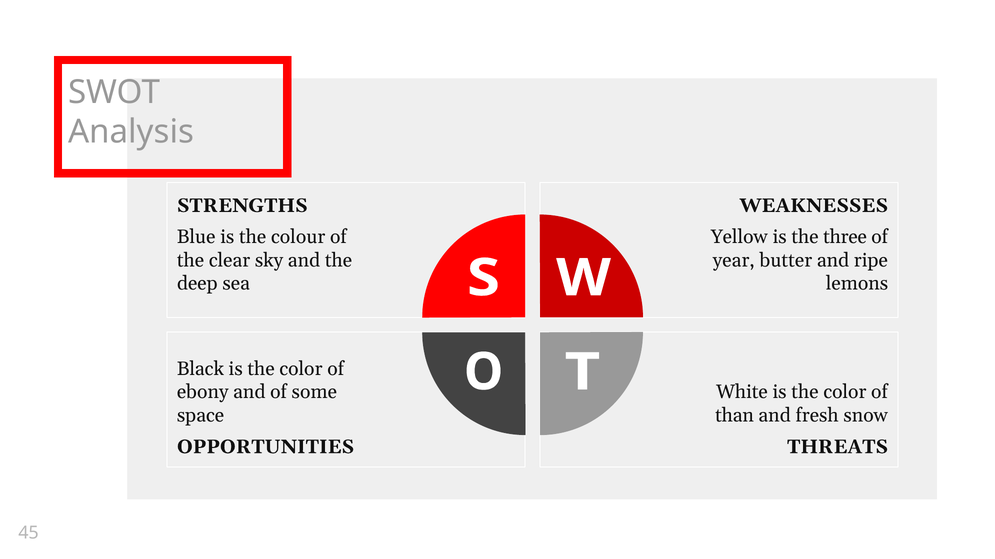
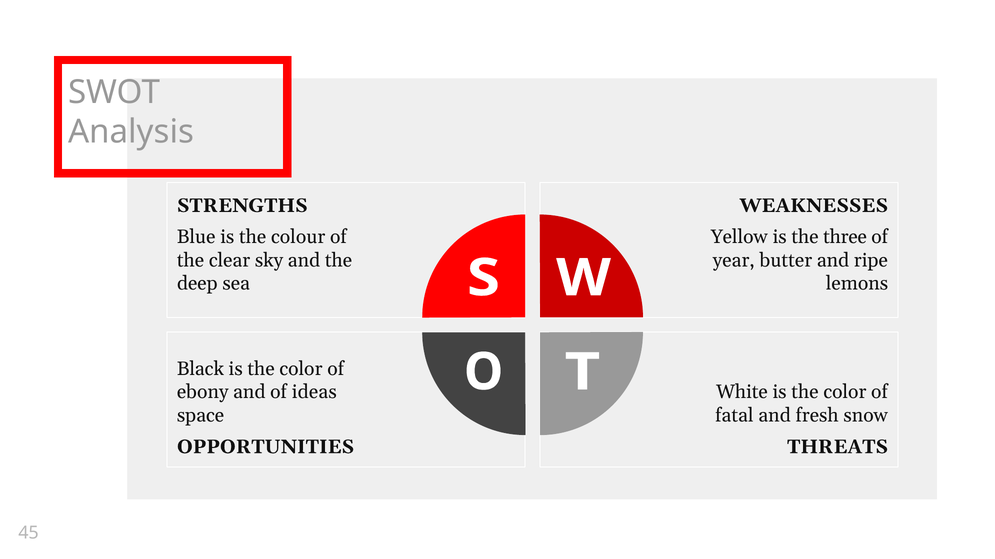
some: some -> ideas
than: than -> fatal
